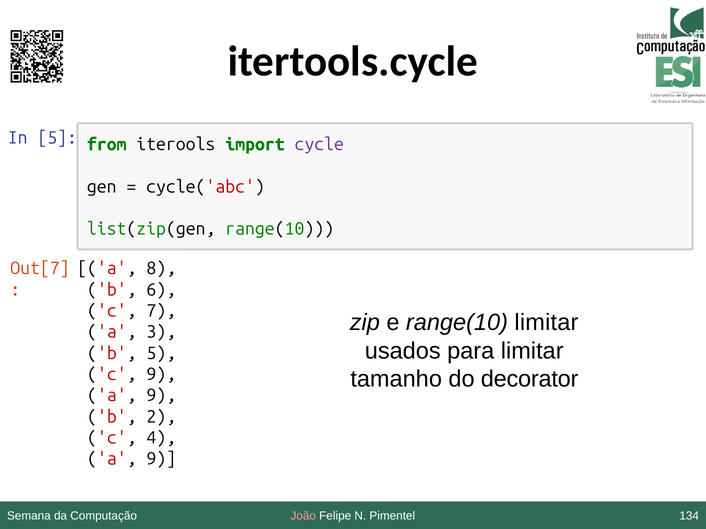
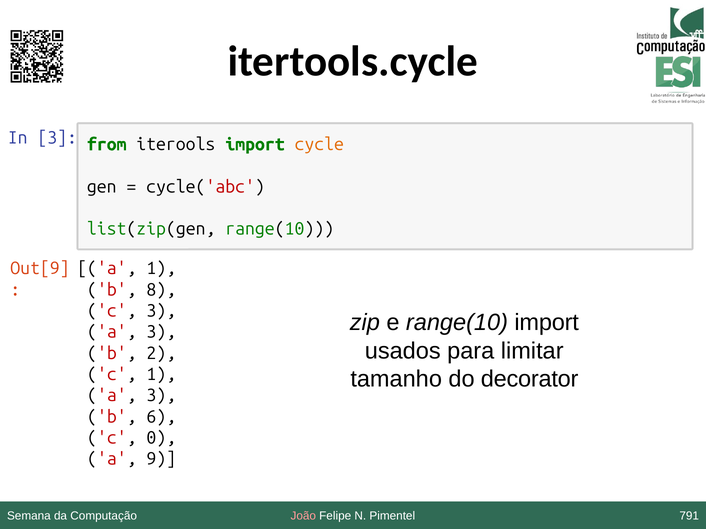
In 5: 5 -> 3
cycle colour: purple -> orange
Out[7: Out[7 -> Out[9
a 8: 8 -> 1
6: 6 -> 8
c 7: 7 -> 3
range(10 limitar: limitar -> import
b 5: 5 -> 2
c 9: 9 -> 1
9 at (161, 396): 9 -> 3
2: 2 -> 6
4: 4 -> 0
134: 134 -> 791
